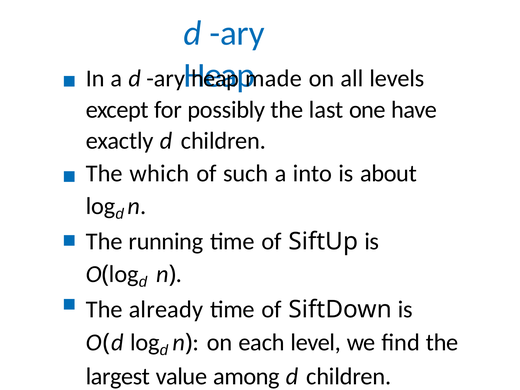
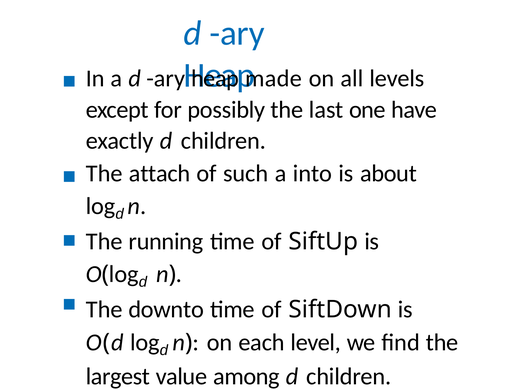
which: which -> attach
already: already -> downto
